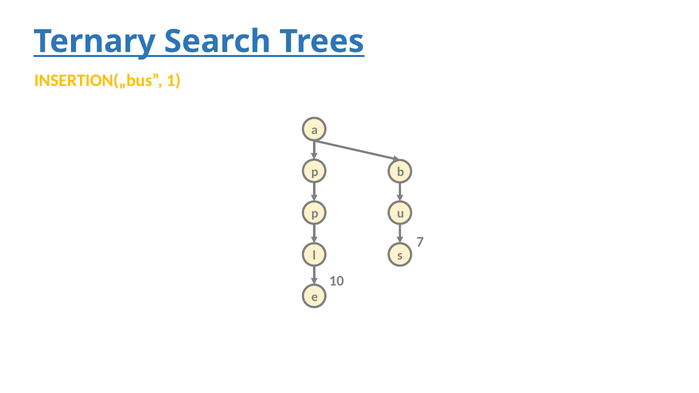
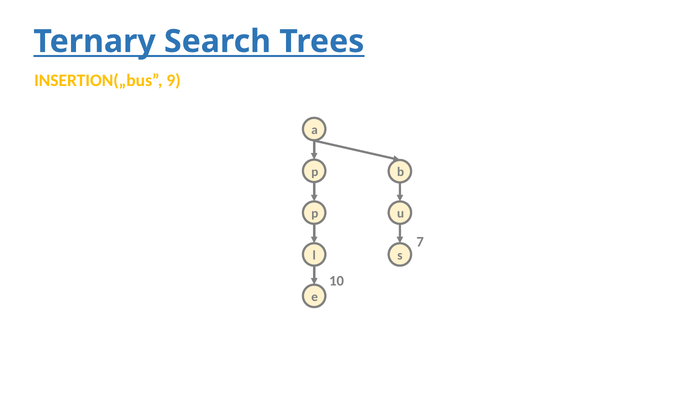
1: 1 -> 9
